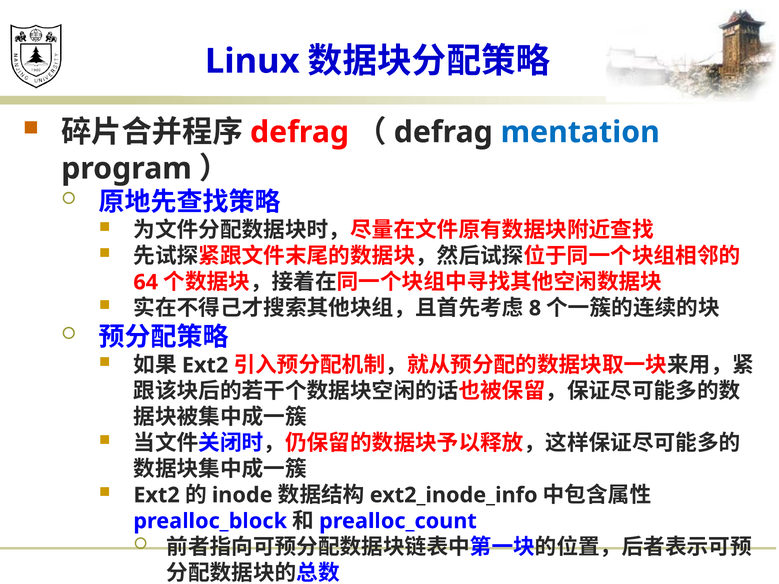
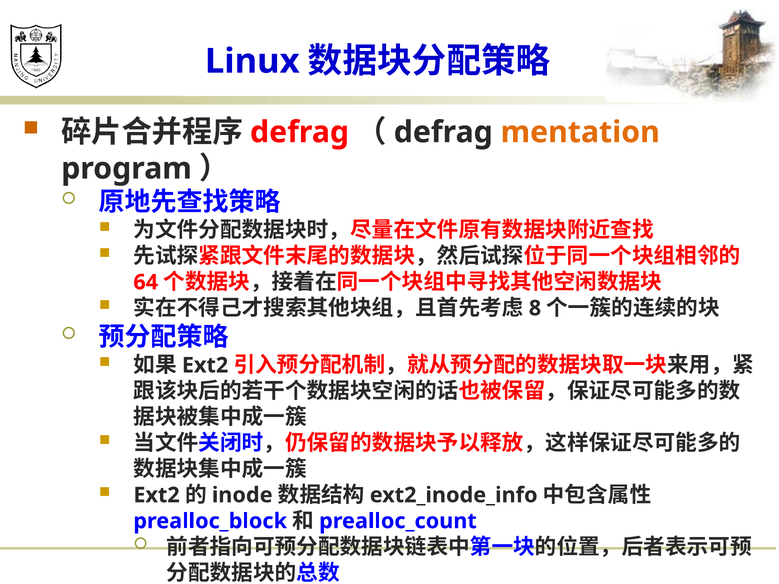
mentation colour: blue -> orange
